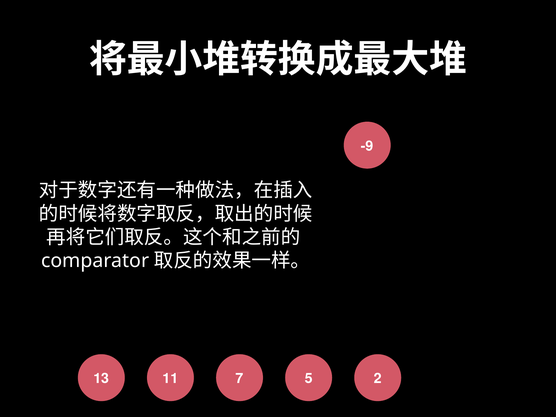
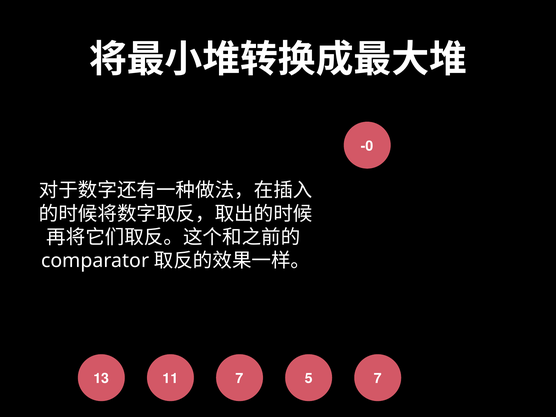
-9: -9 -> -0
5 2: 2 -> 7
